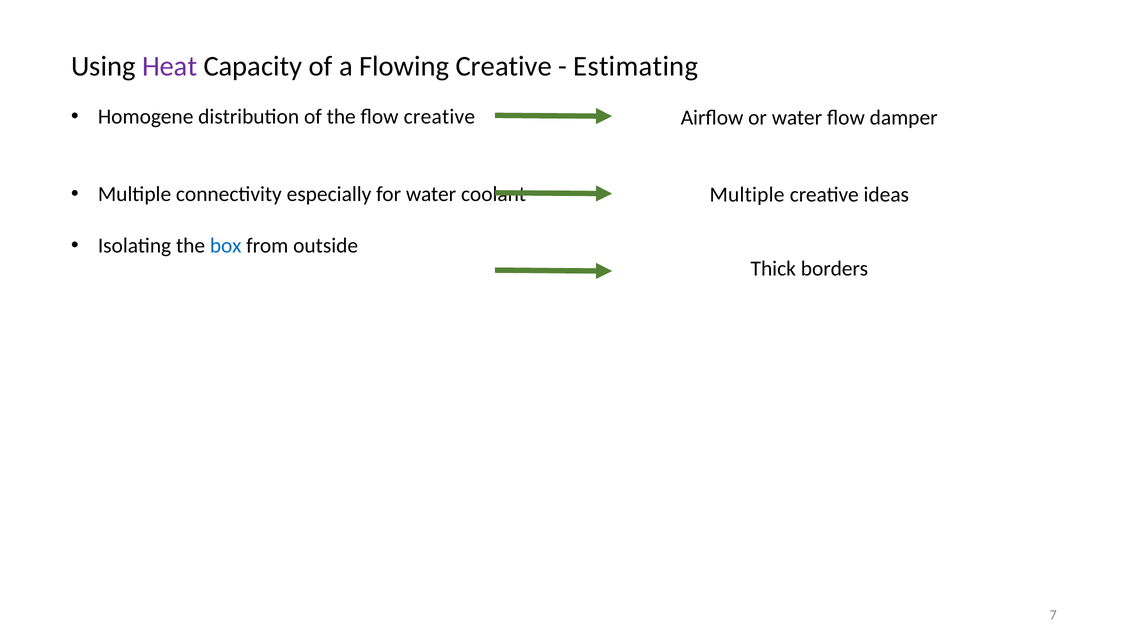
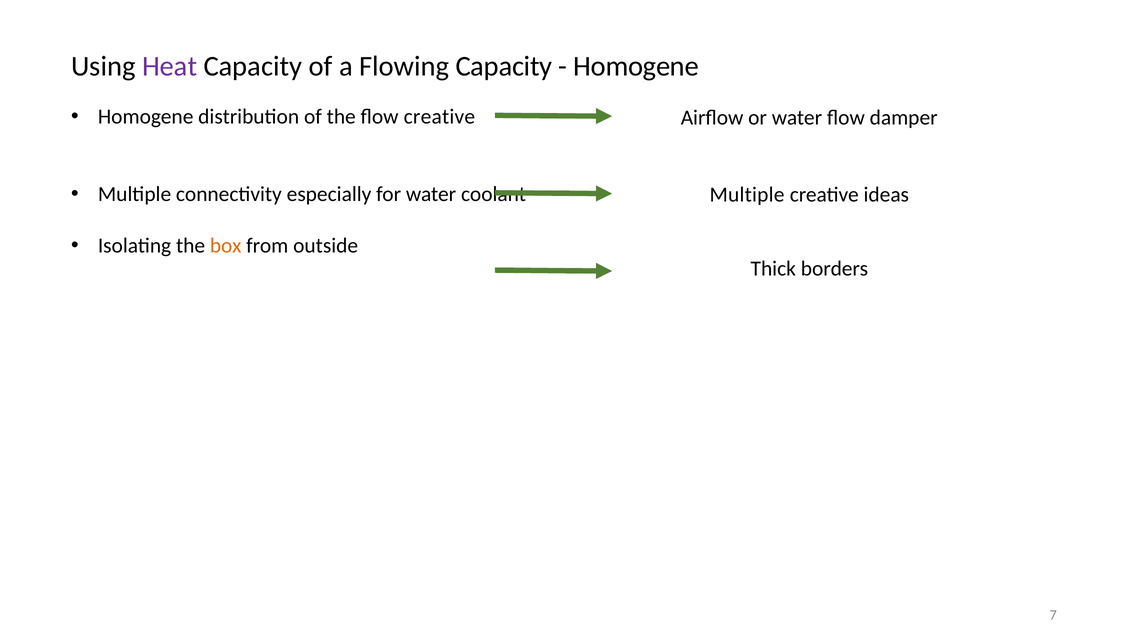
Flowing Creative: Creative -> Capacity
Estimating at (636, 66): Estimating -> Homogene
box colour: blue -> orange
